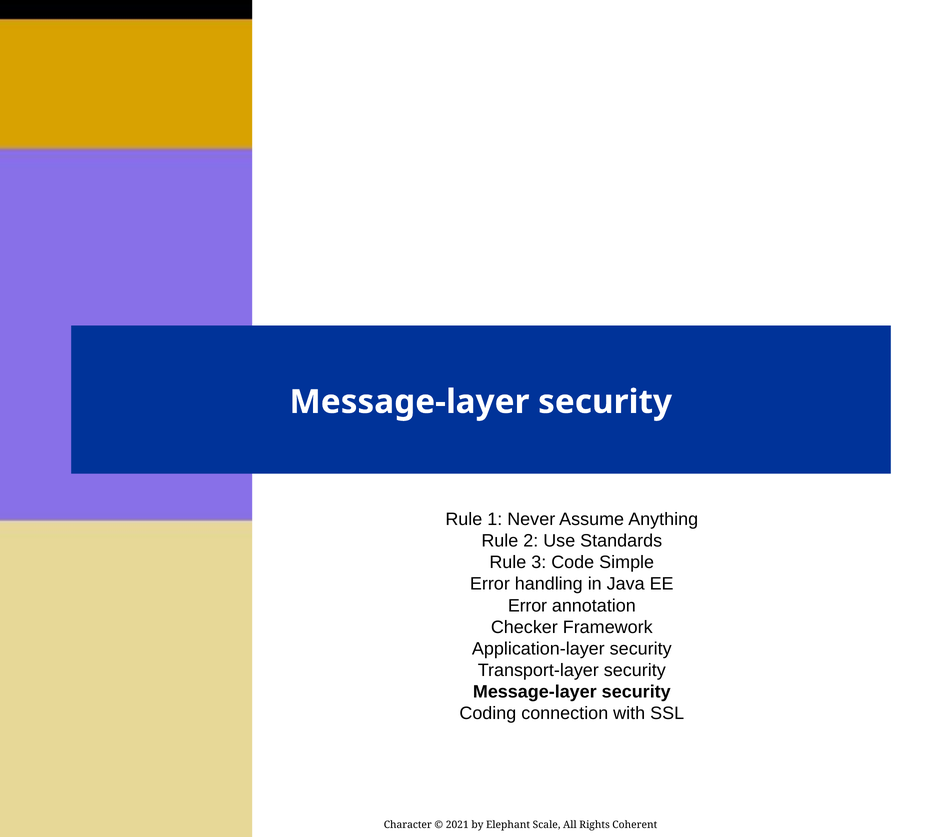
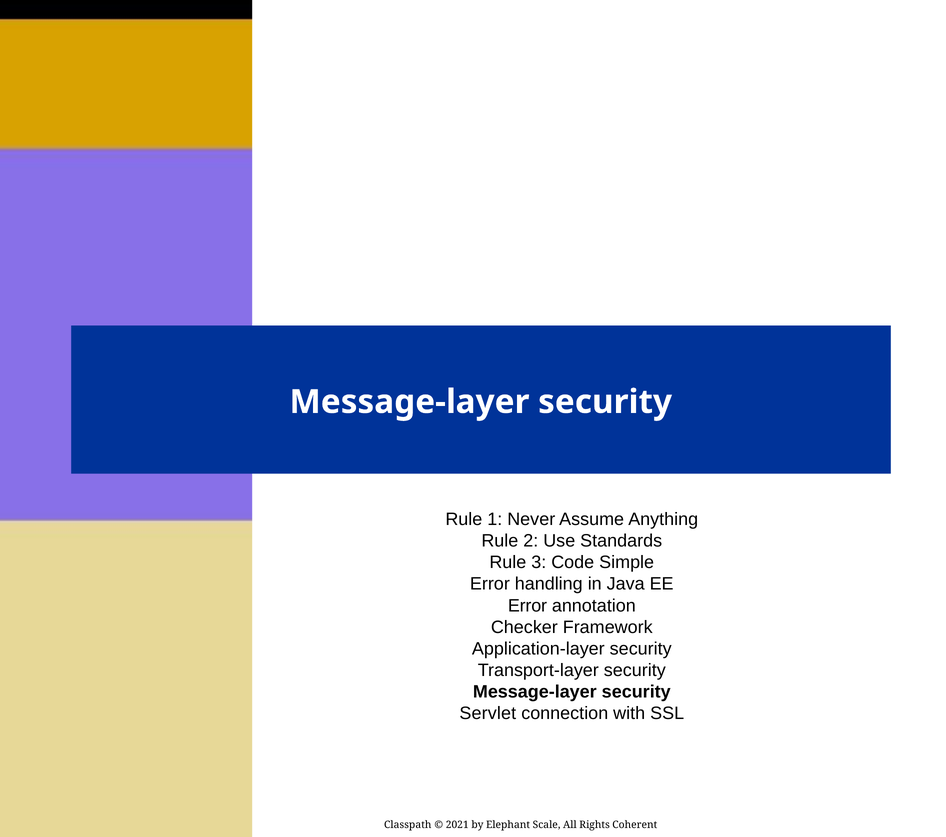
Coding: Coding -> Servlet
Character: Character -> Classpath
